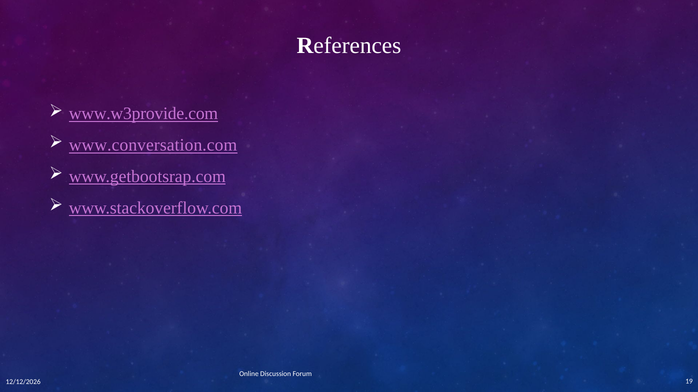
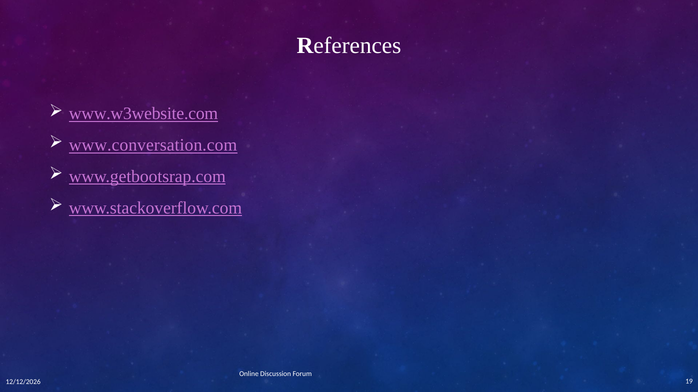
www.w3provide.com: www.w3provide.com -> www.w3website.com
